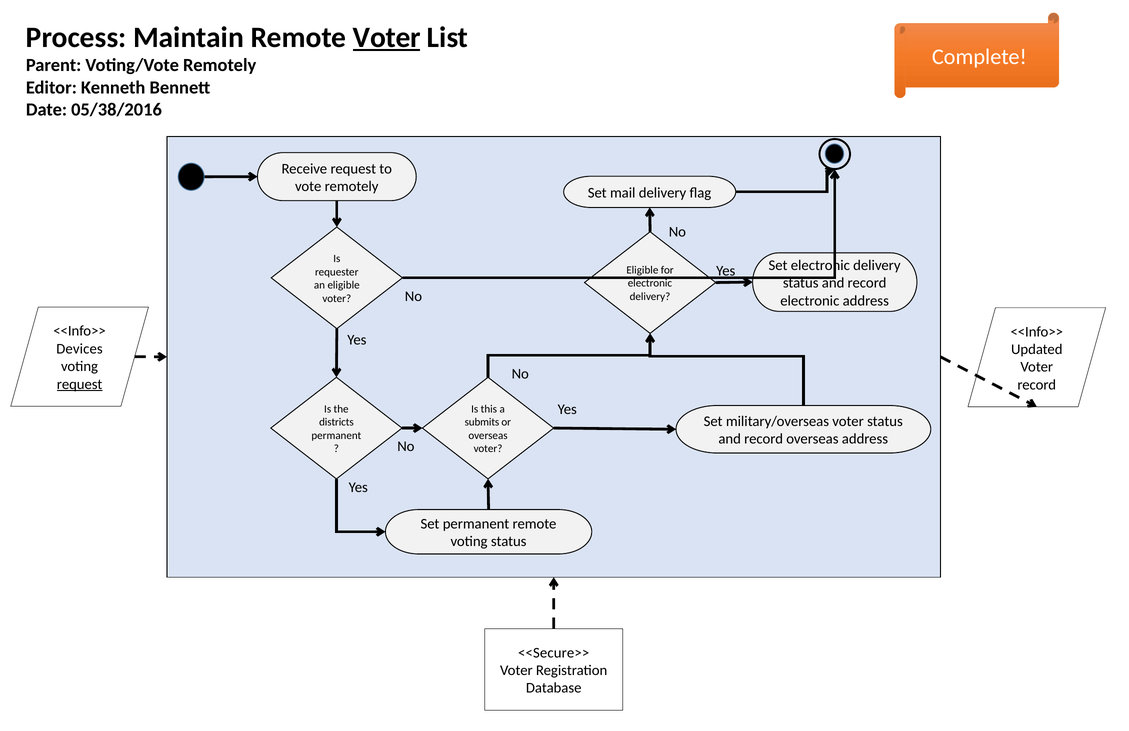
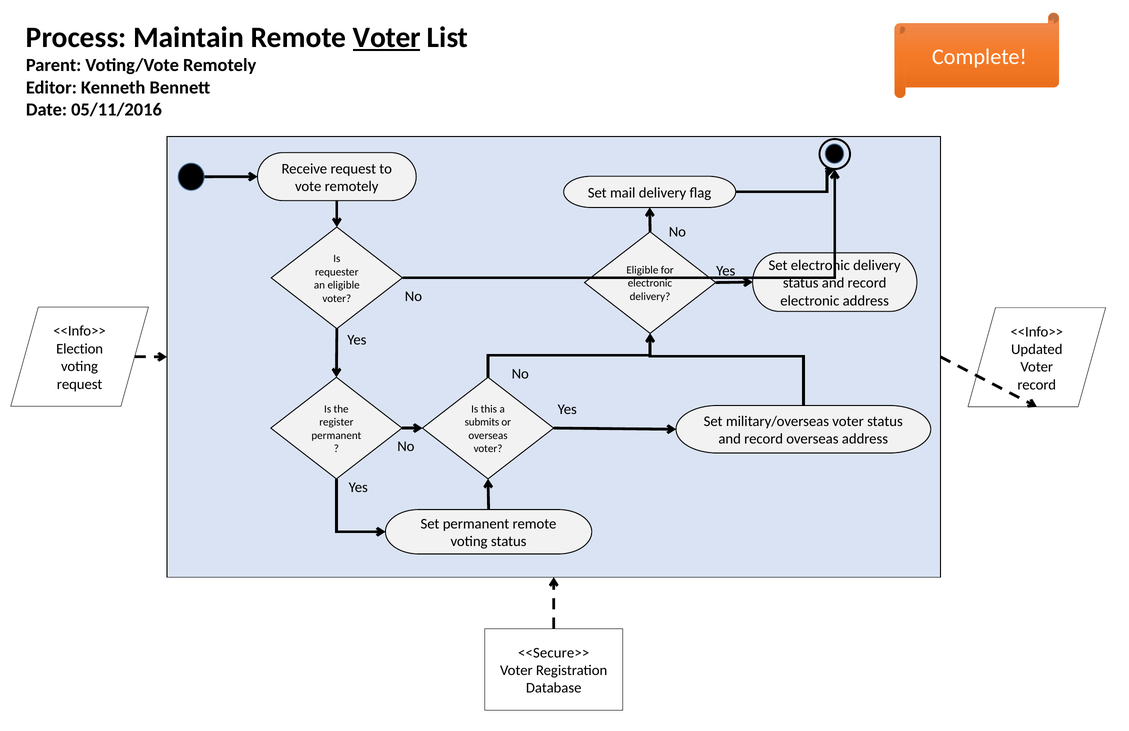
05/38/2016: 05/38/2016 -> 05/11/2016
Devices: Devices -> Election
request at (80, 384) underline: present -> none
districts: districts -> register
